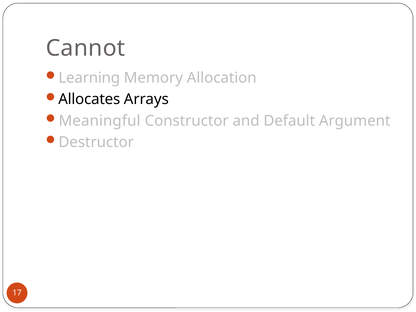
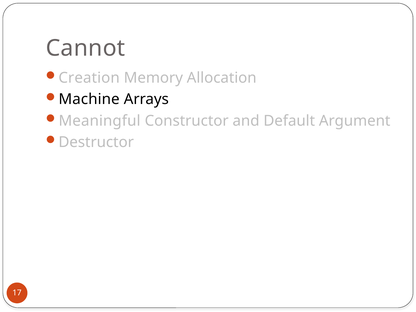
Learning: Learning -> Creation
Allocates: Allocates -> Machine
